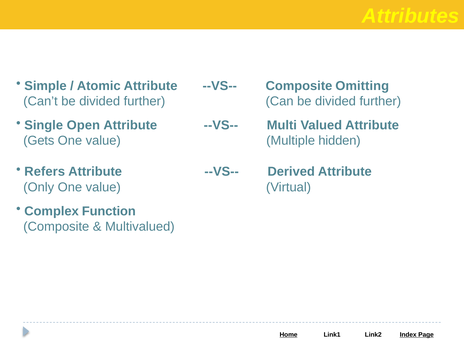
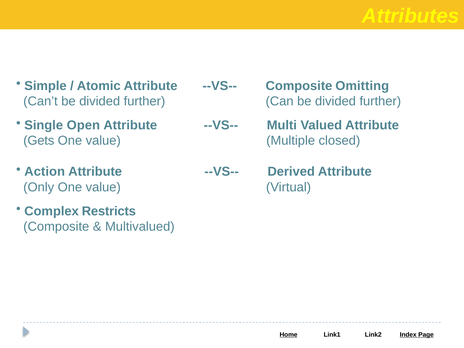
hidden: hidden -> closed
Refers: Refers -> Action
Function: Function -> Restricts
